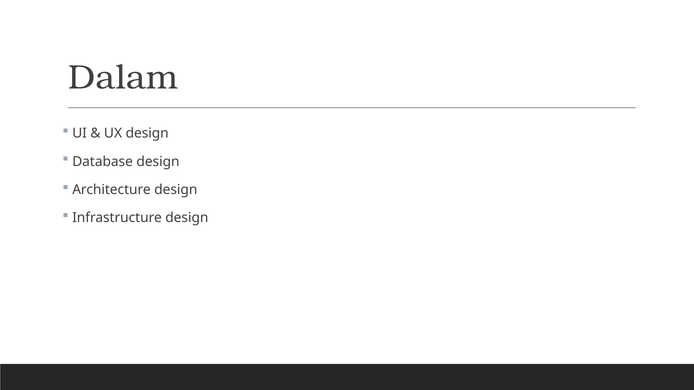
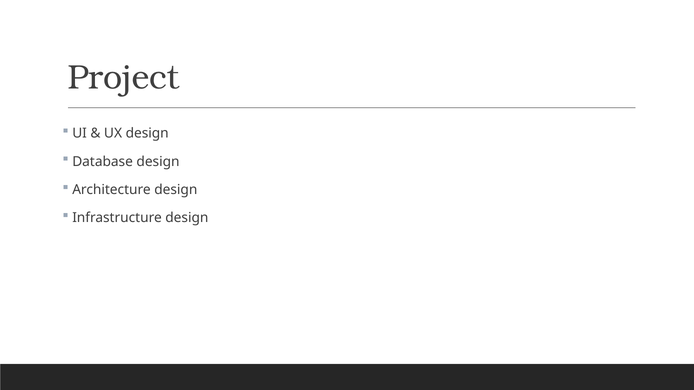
Dalam: Dalam -> Project
